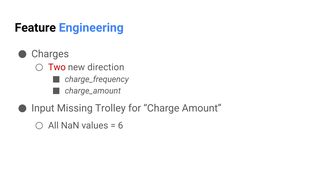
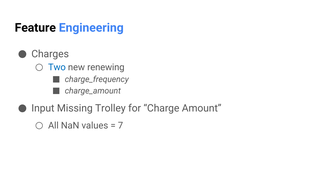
Two colour: red -> blue
direction: direction -> renewing
6: 6 -> 7
